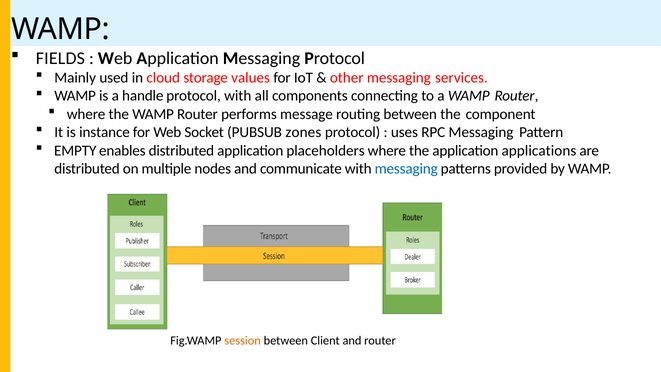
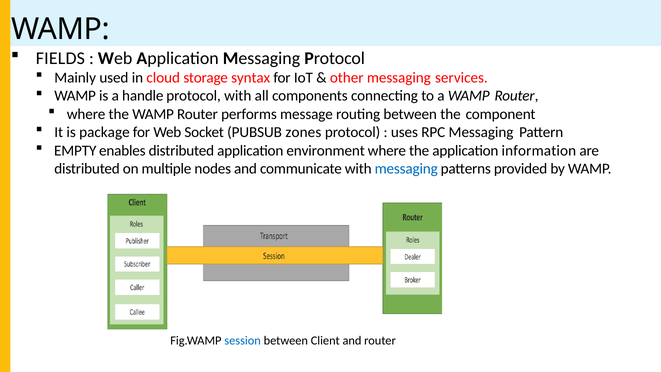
values: values -> syntax
instance: instance -> package
placeholders: placeholders -> environment
applications: applications -> information
session colour: orange -> blue
